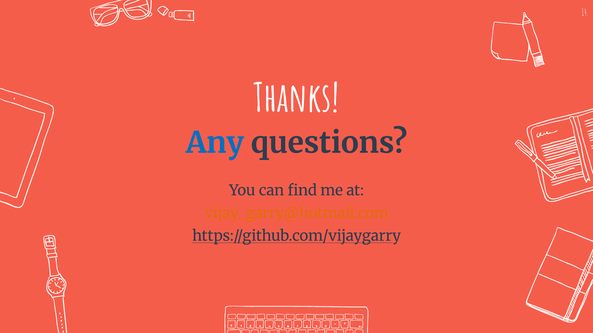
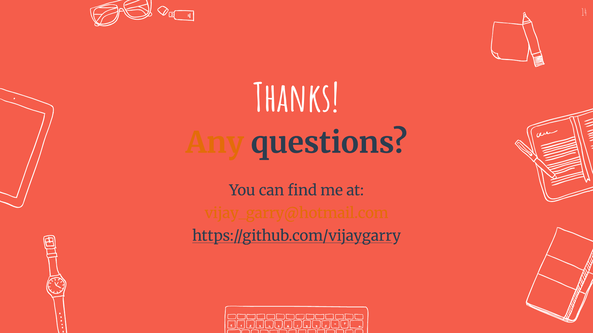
Any colour: blue -> orange
